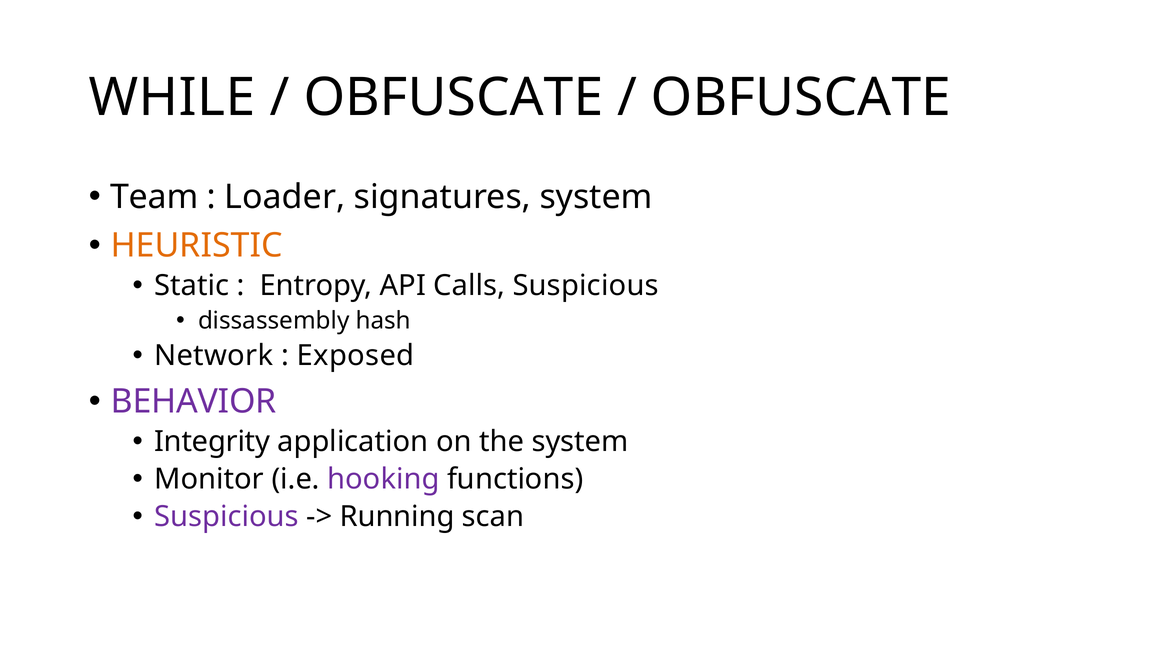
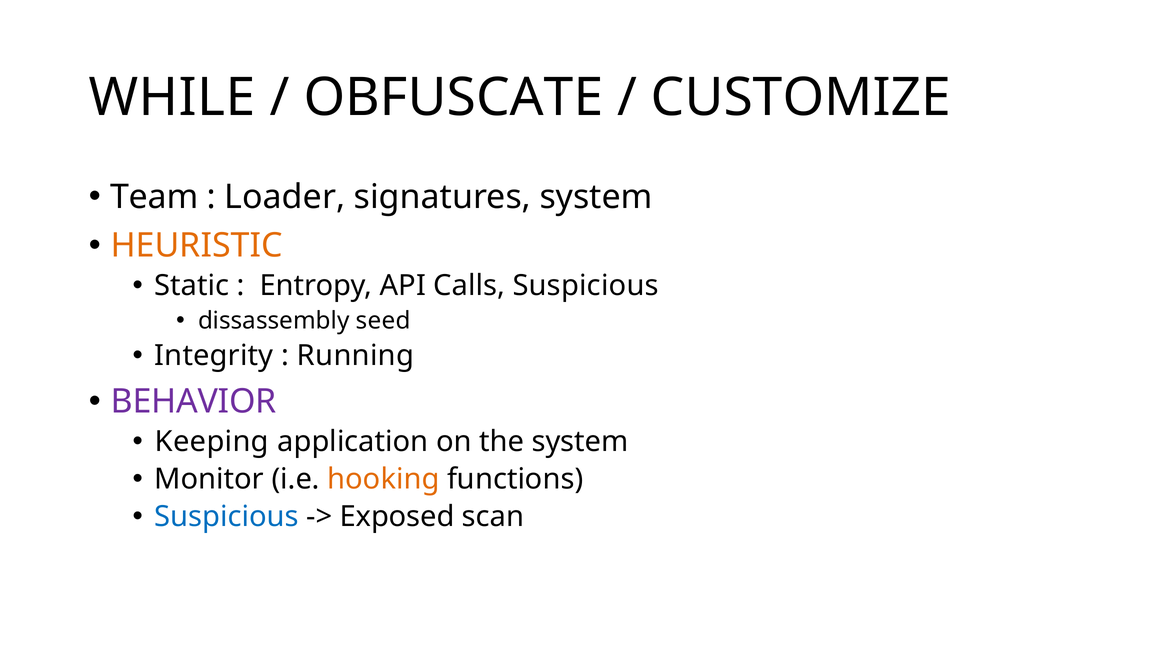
OBFUSCATE at (801, 98): OBFUSCATE -> CUSTOMIZE
hash: hash -> seed
Network: Network -> Integrity
Exposed: Exposed -> Running
Integrity: Integrity -> Keeping
hooking colour: purple -> orange
Suspicious at (227, 517) colour: purple -> blue
Running: Running -> Exposed
